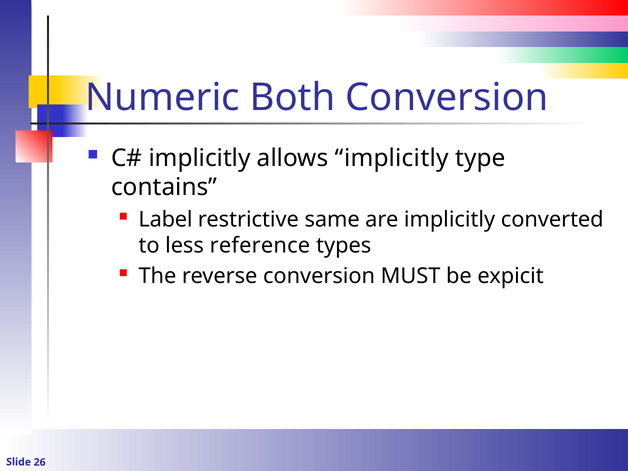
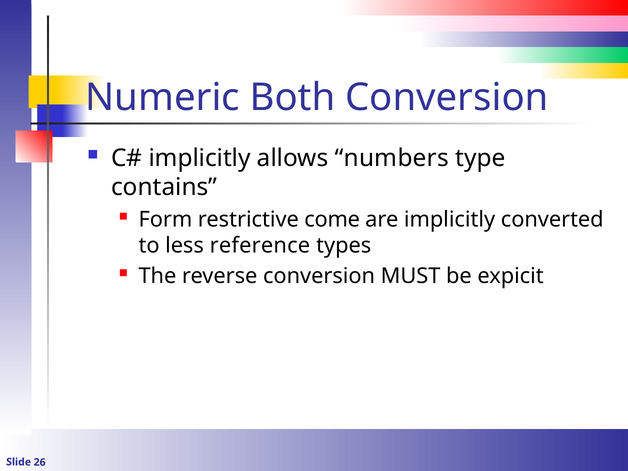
allows implicitly: implicitly -> numbers
Label: Label -> Form
same: same -> come
